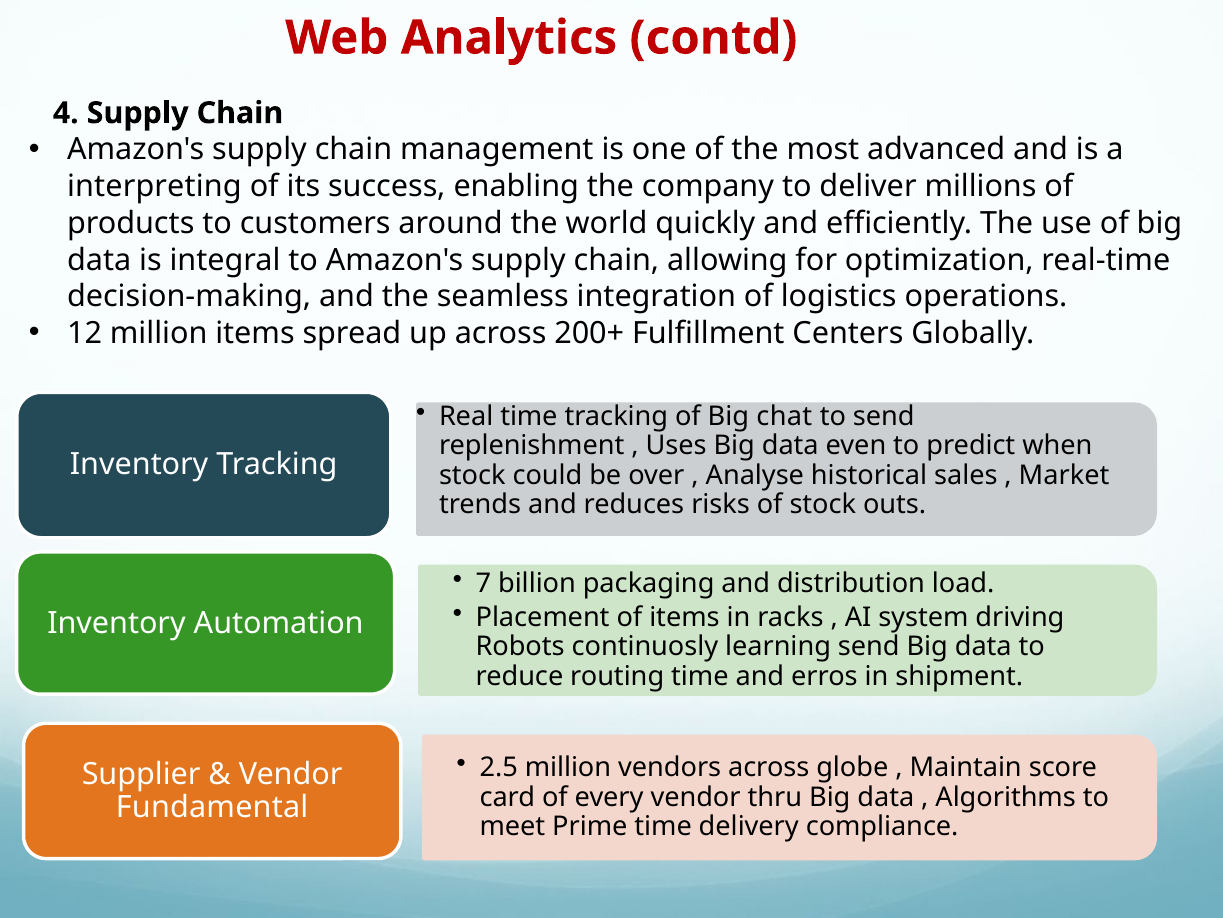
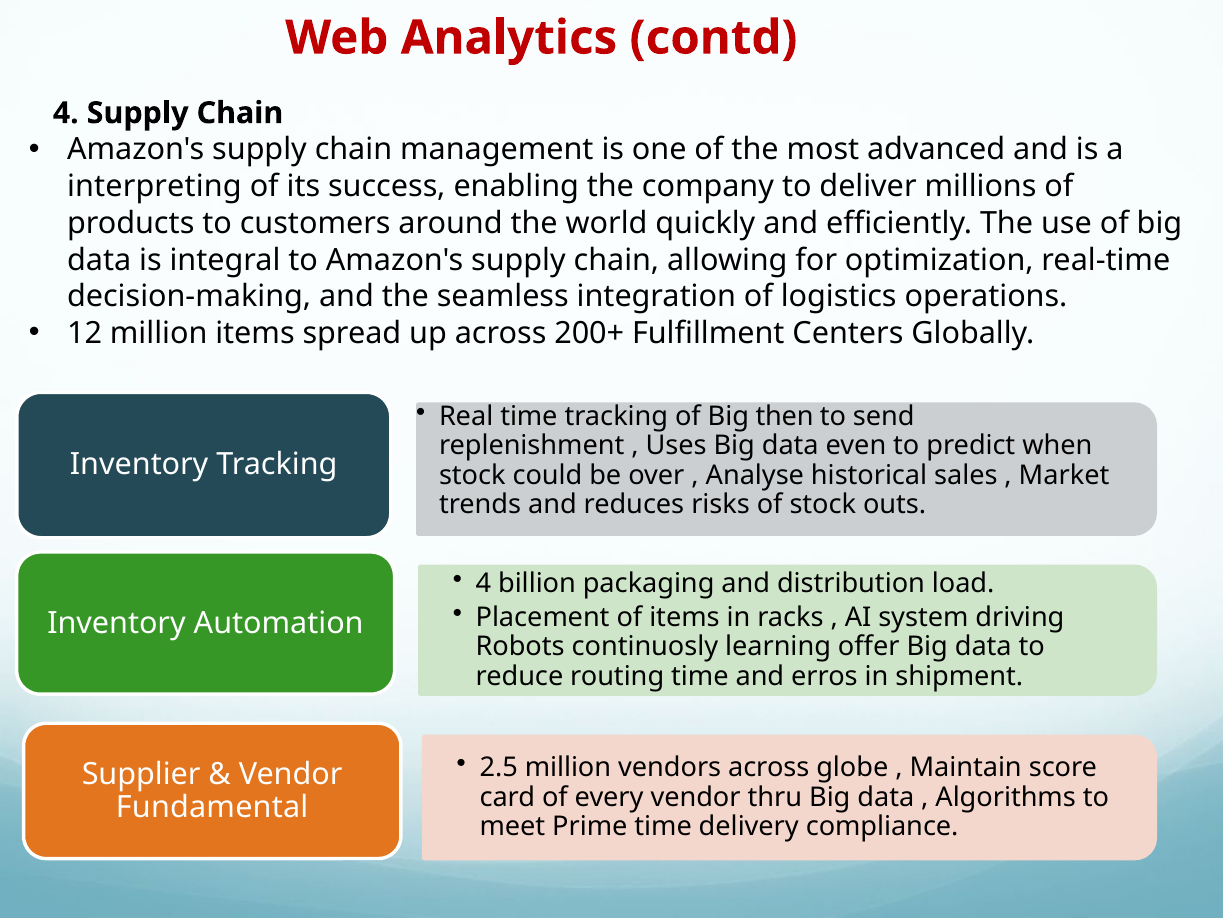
chat: chat -> then
7 at (483, 583): 7 -> 4
learning send: send -> offer
